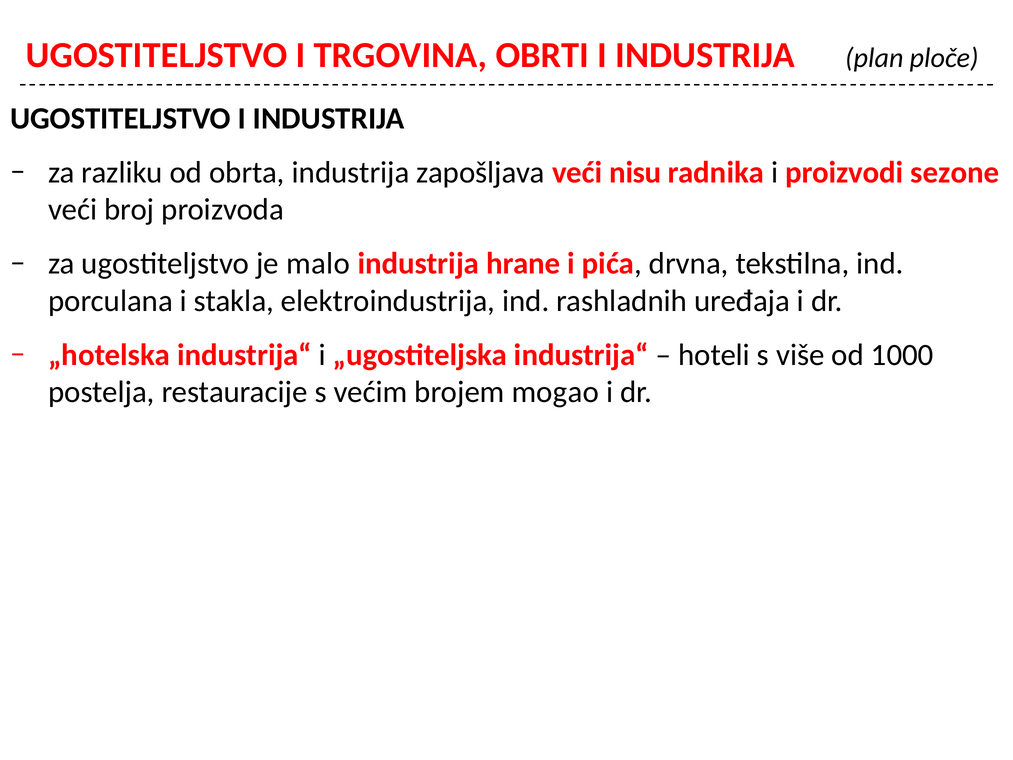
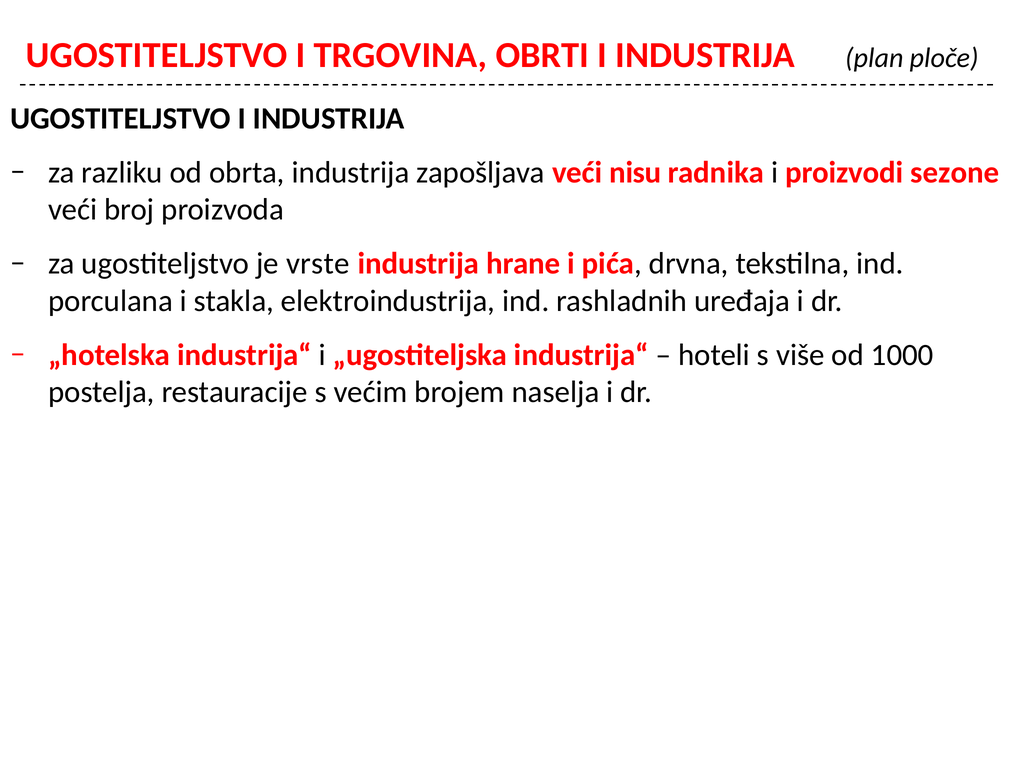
malo: malo -> vrste
mogao: mogao -> naselja
